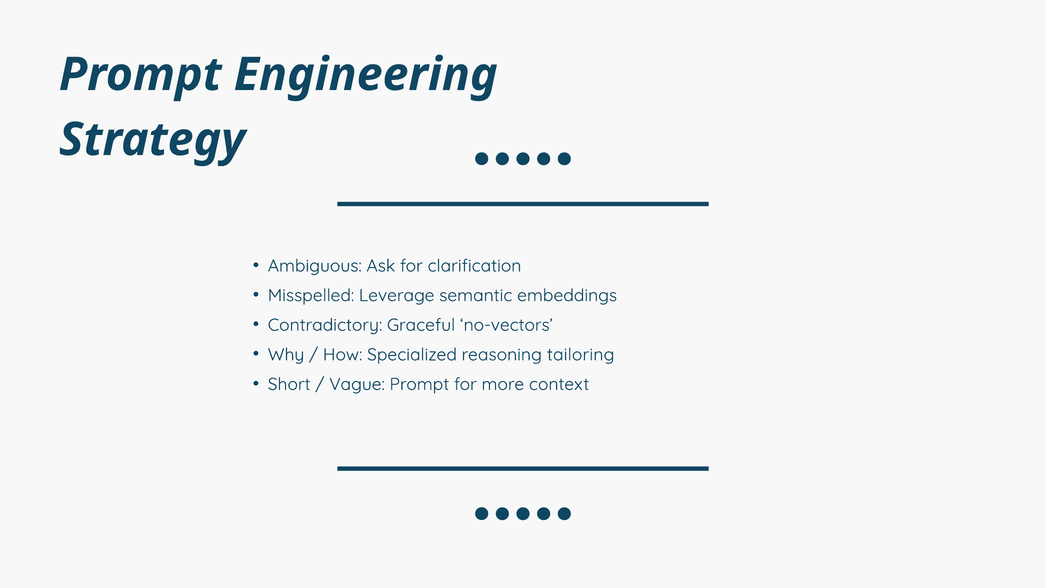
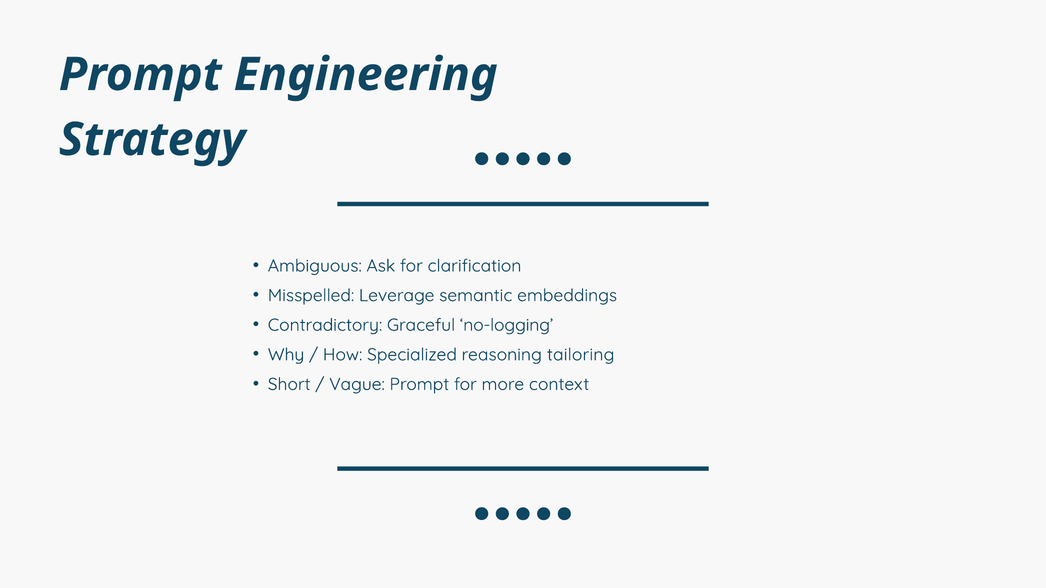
no-vectors: no-vectors -> no-logging
